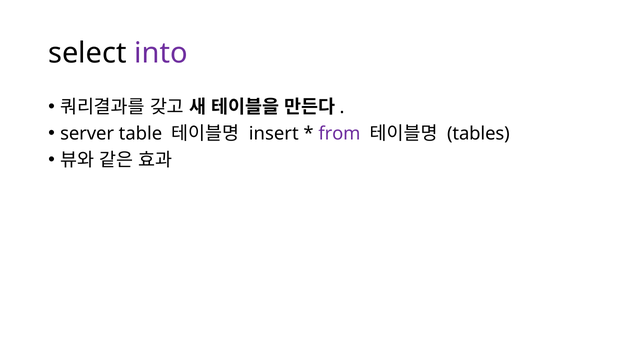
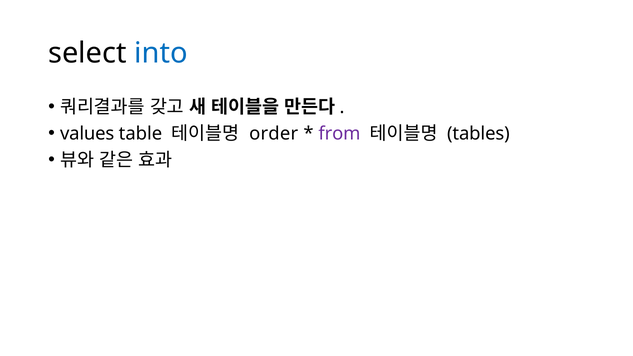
into colour: purple -> blue
server: server -> values
insert: insert -> order
